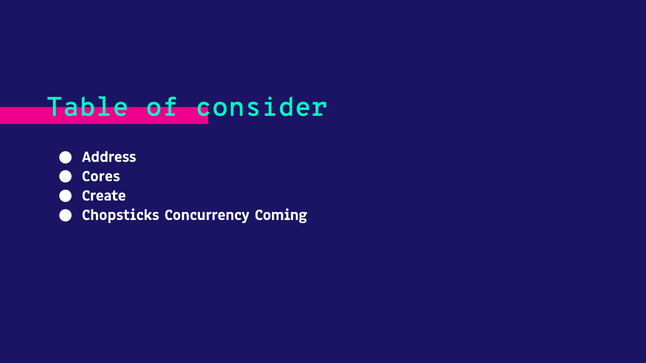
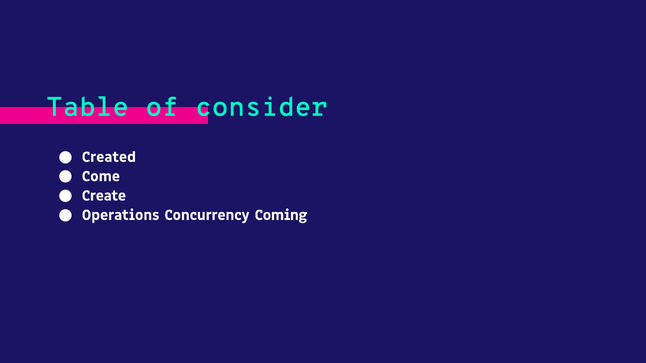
Address: Address -> Created
Cores: Cores -> Come
Chopsticks: Chopsticks -> Operations
